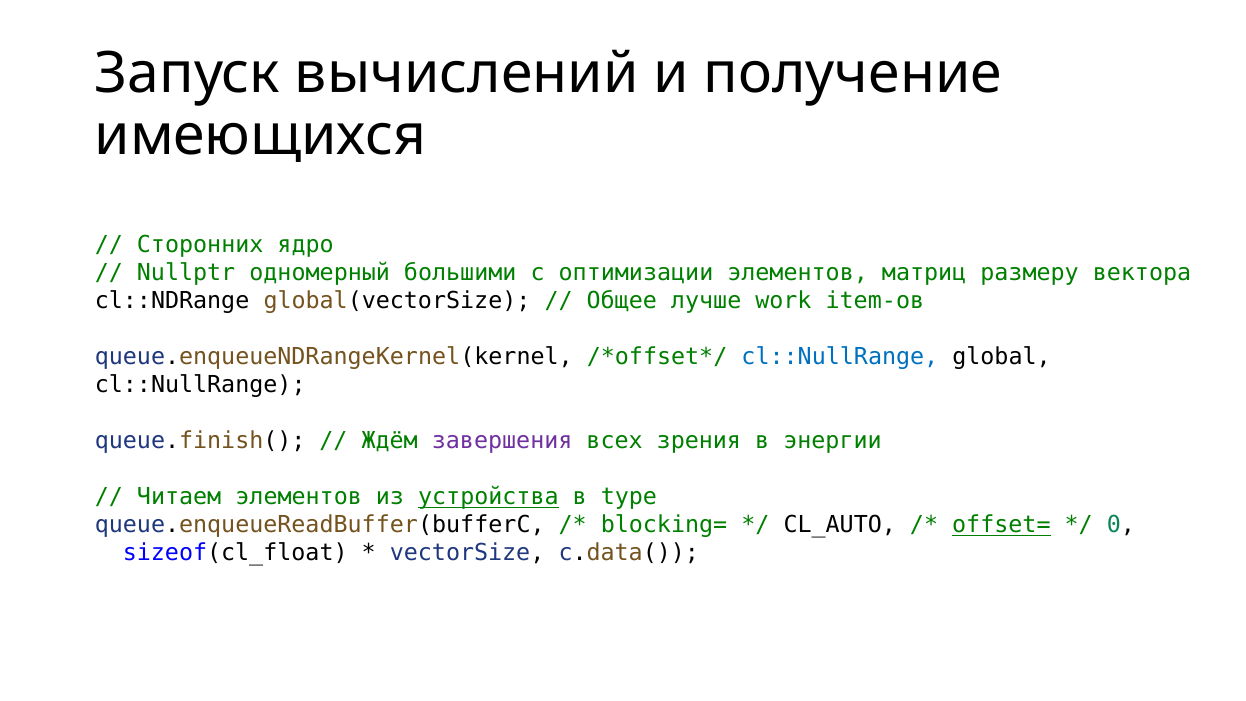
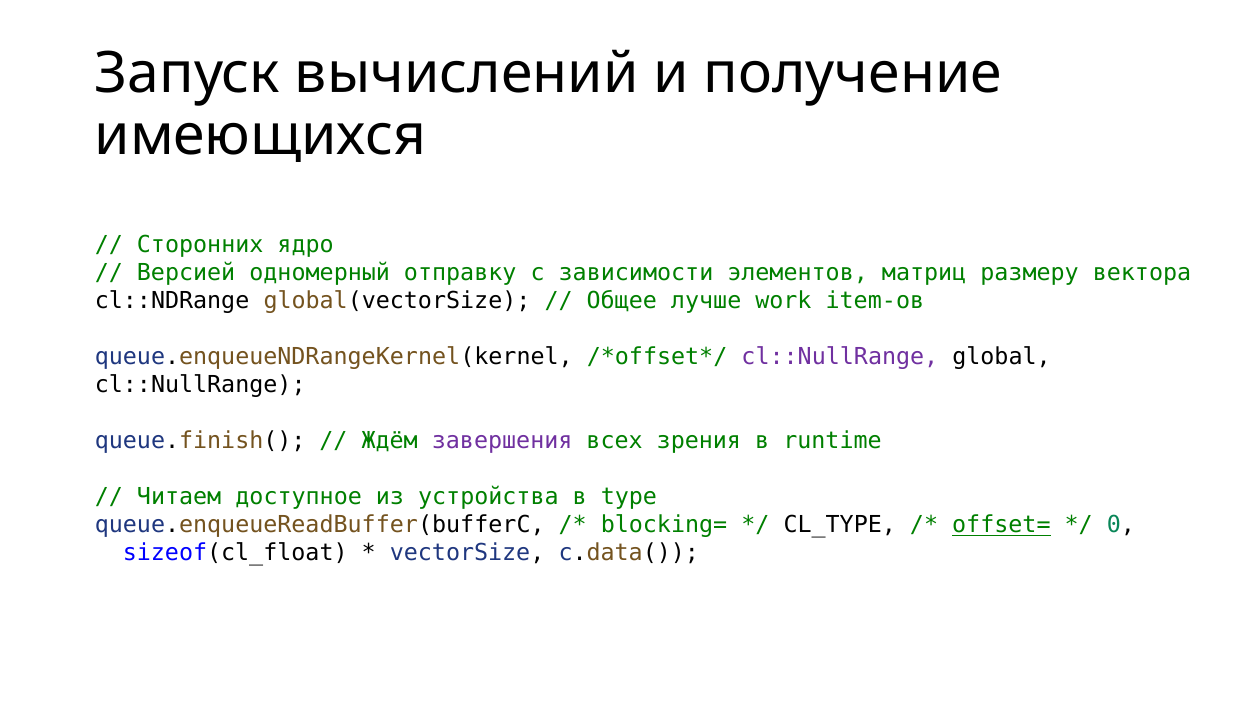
Nullptr: Nullptr -> Версией
большими: большими -> отправку
оптимизации: оптимизации -> зависимости
cl::NullRange at (840, 357) colour: blue -> purple
энергии: энергии -> runtime
Читаем элементов: элементов -> доступное
устройства underline: present -> none
CL_AUTO: CL_AUTO -> CL_TYPE
